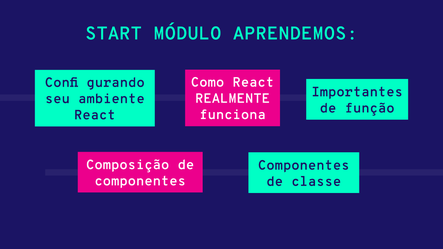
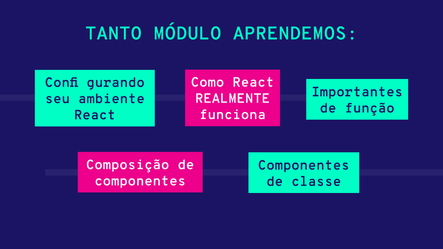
START: START -> TANTO
